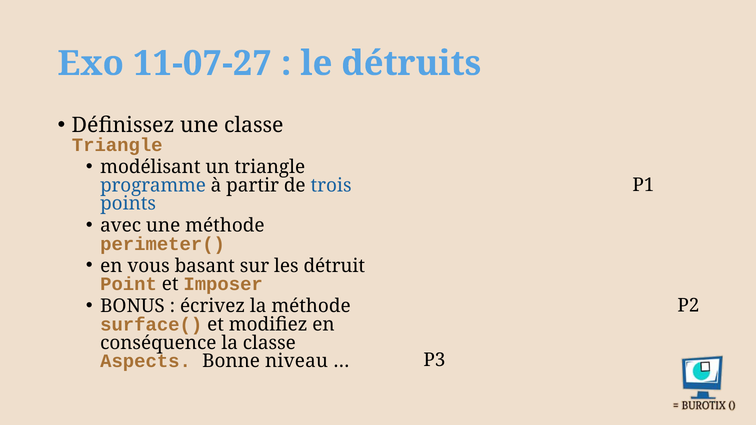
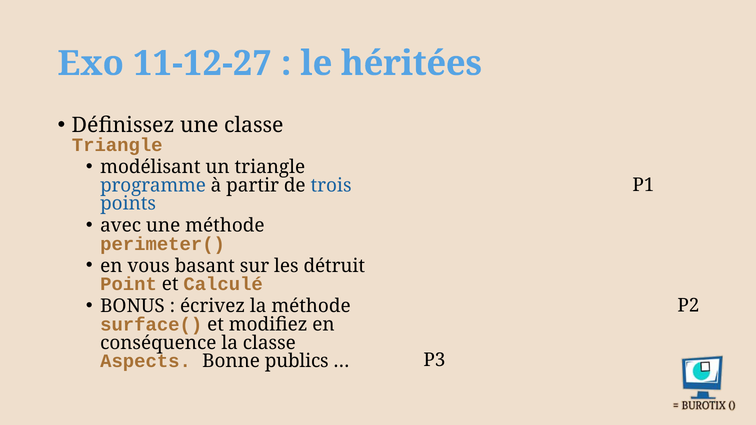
11-07-27: 11-07-27 -> 11-12-27
détruits: détruits -> héritées
Imposer: Imposer -> Calculé
niveau: niveau -> publics
